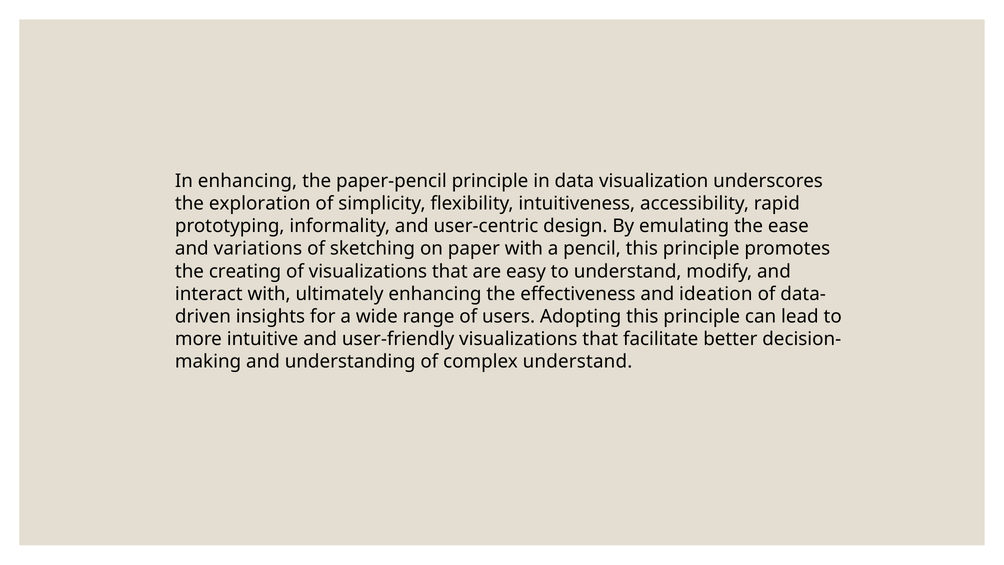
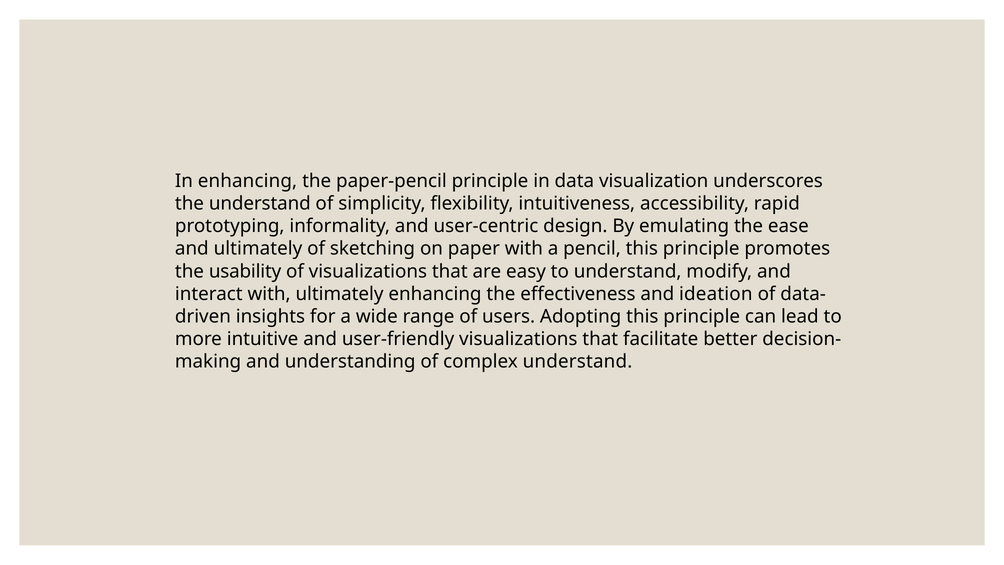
the exploration: exploration -> understand
and variations: variations -> ultimately
creating: creating -> usability
